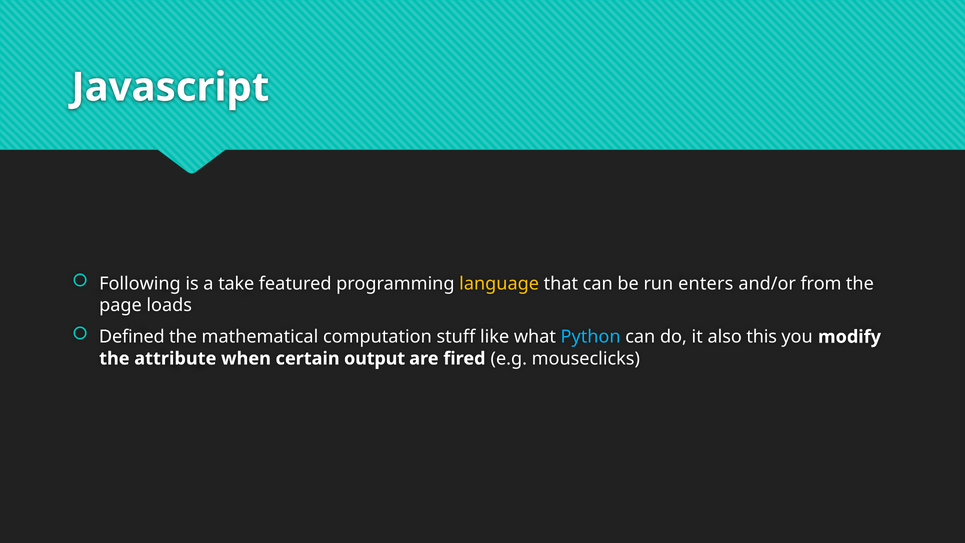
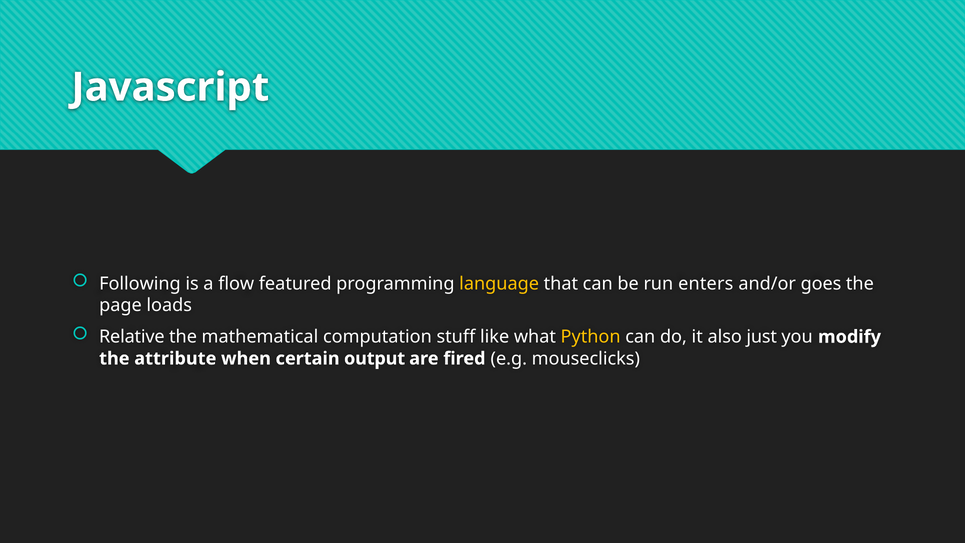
take: take -> flow
from: from -> goes
Defined: Defined -> Relative
Python colour: light blue -> yellow
this: this -> just
